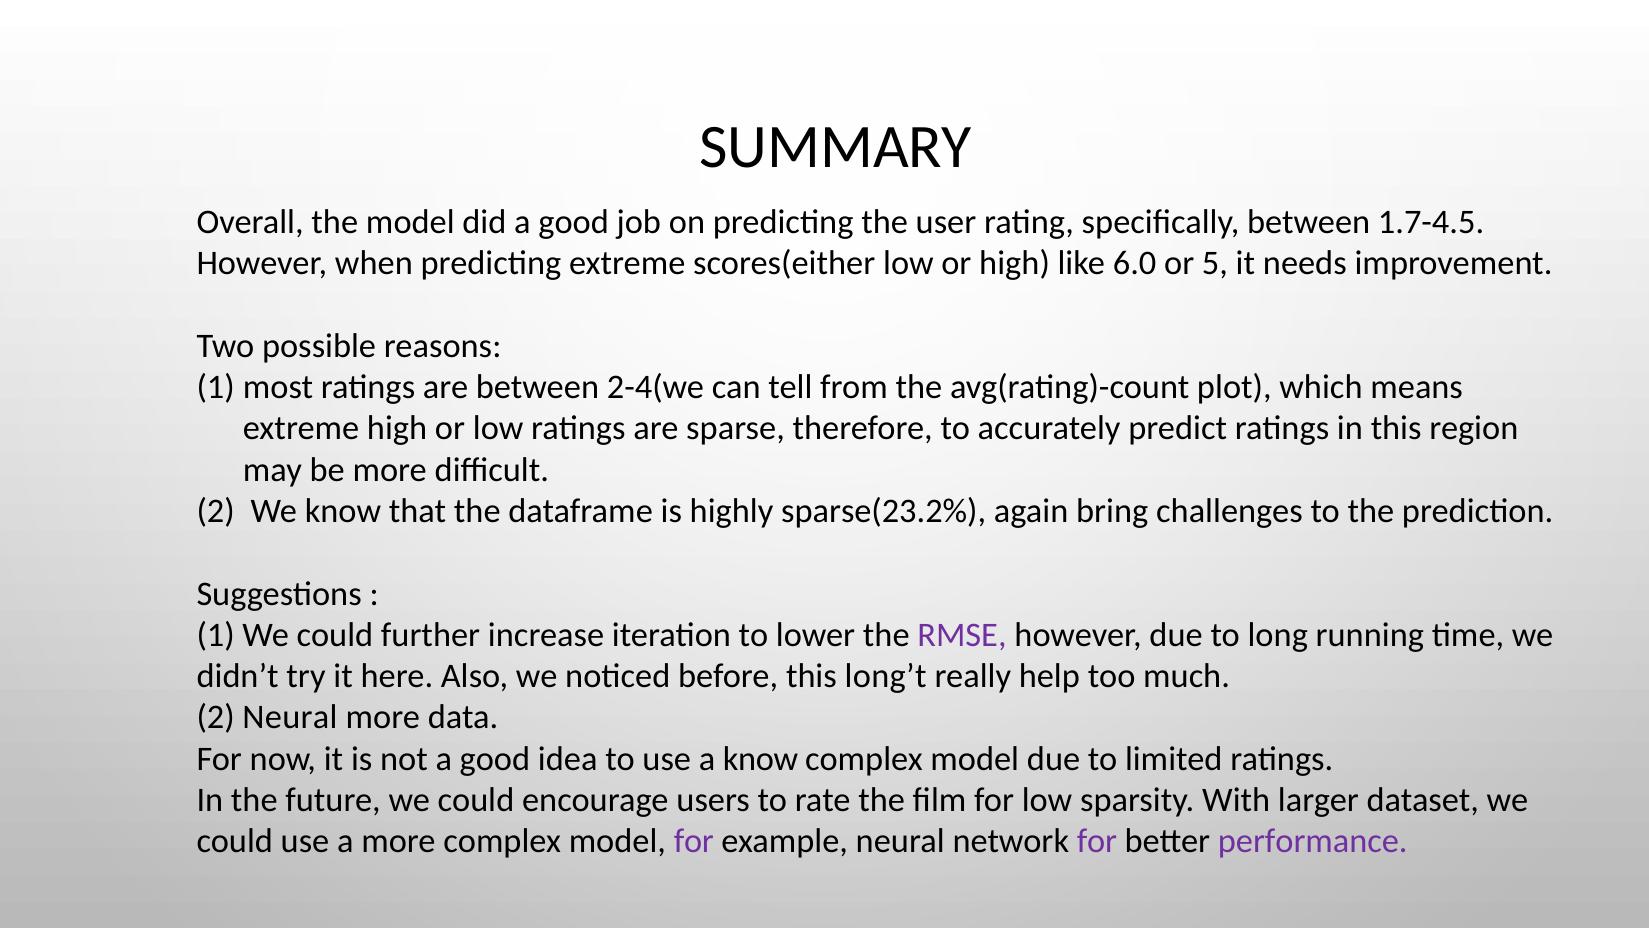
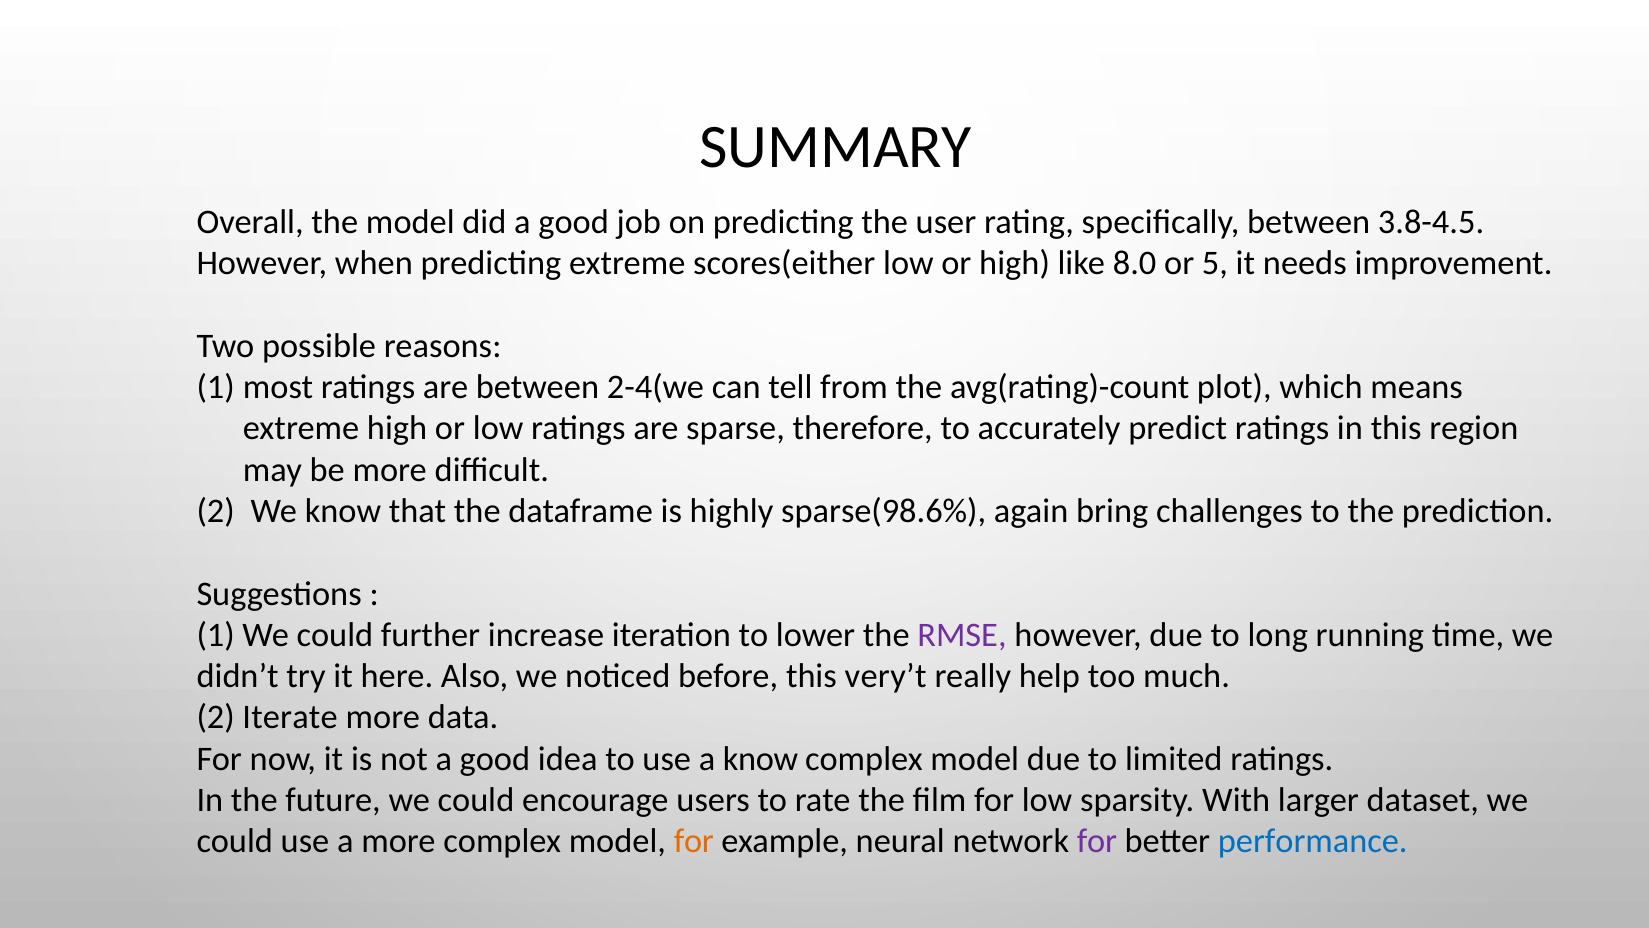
1.7-4.5: 1.7-4.5 -> 3.8-4.5
6.0: 6.0 -> 8.0
sparse(23.2%: sparse(23.2% -> sparse(98.6%
long’t: long’t -> very’t
2 Neural: Neural -> Iterate
for at (694, 841) colour: purple -> orange
performance colour: purple -> blue
